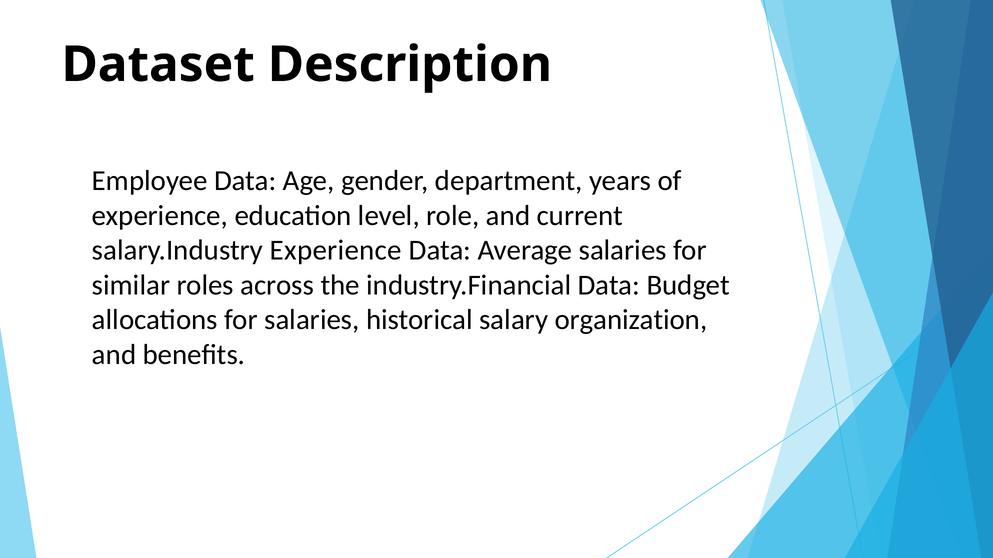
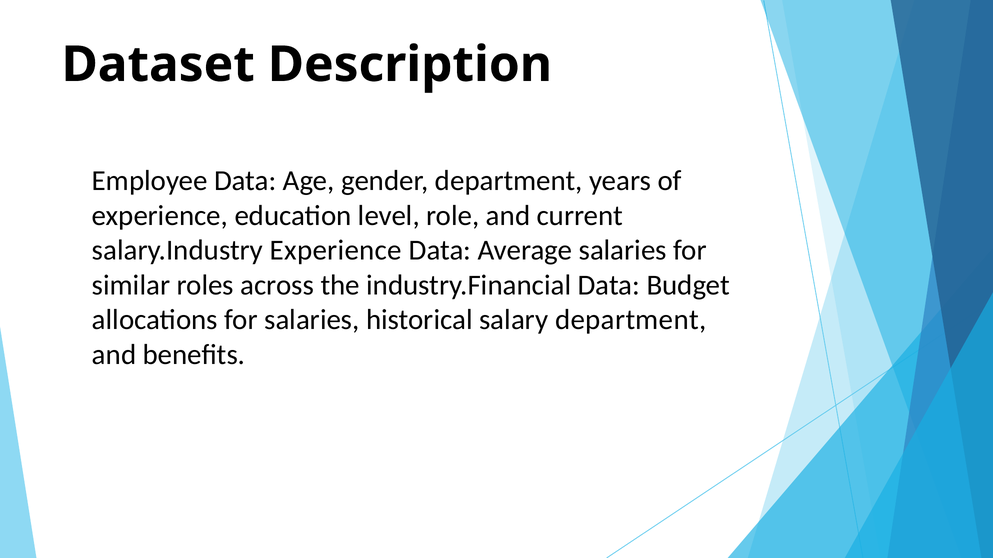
salary organization: organization -> department
